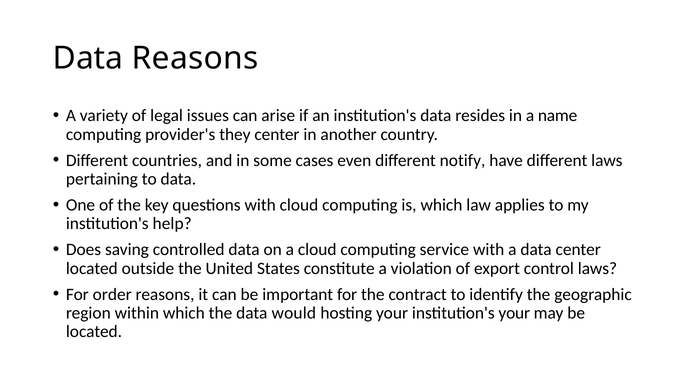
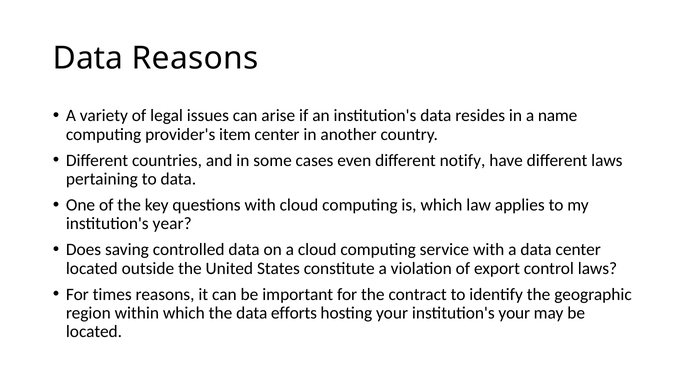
they: they -> item
help: help -> year
order: order -> times
would: would -> efforts
